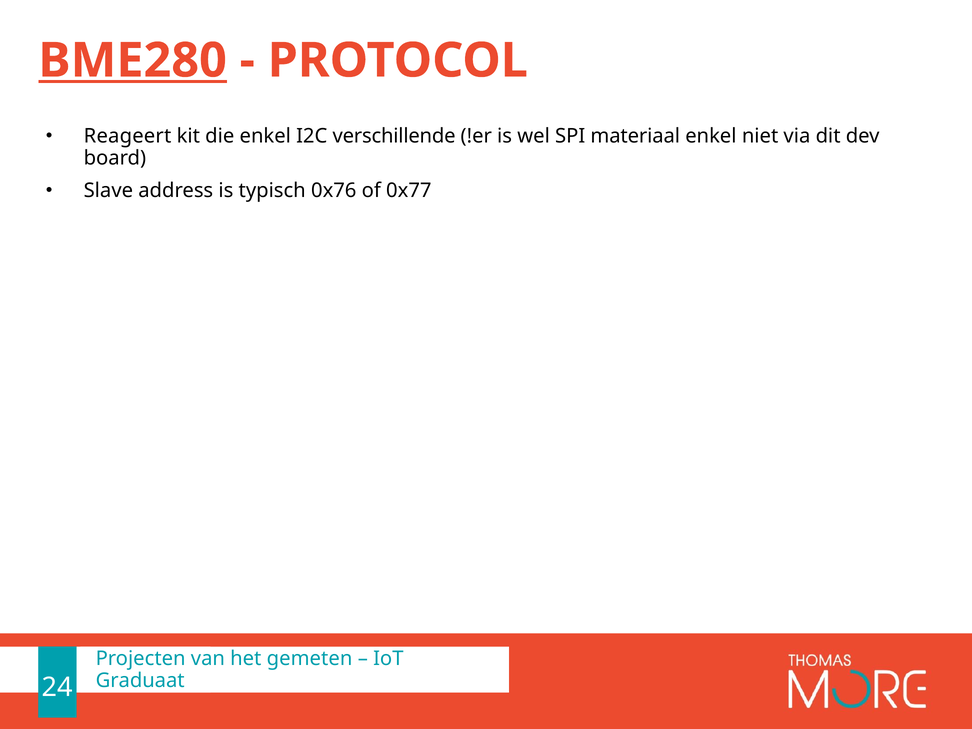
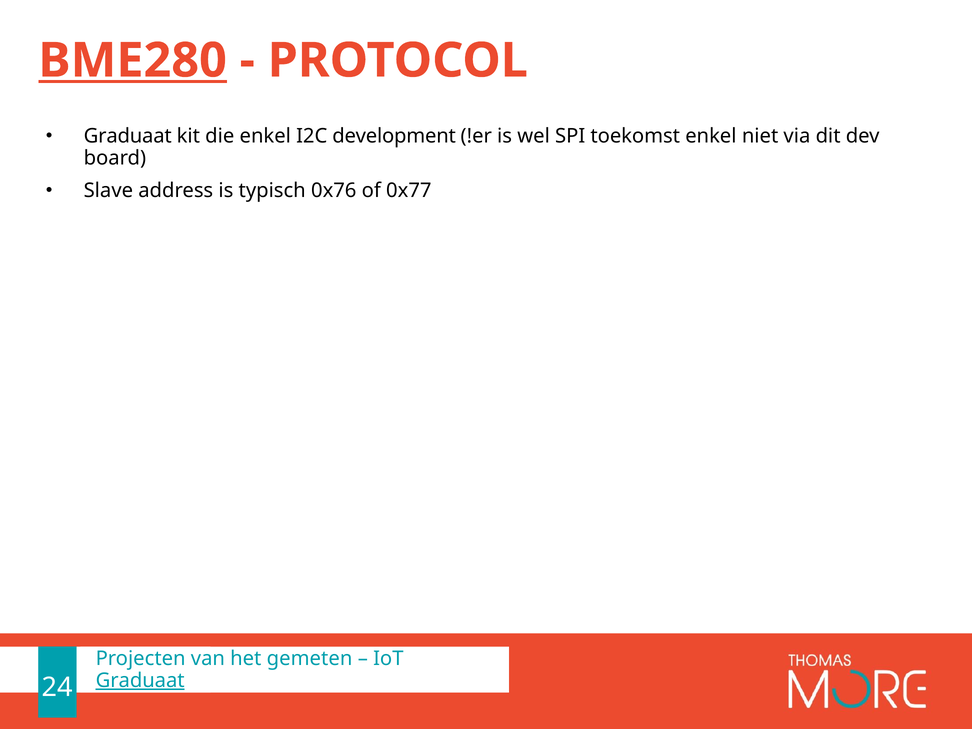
Reageert at (128, 136): Reageert -> Graduaat
verschillende: verschillende -> development
materiaal: materiaal -> toekomst
Graduaat at (140, 680) underline: none -> present
